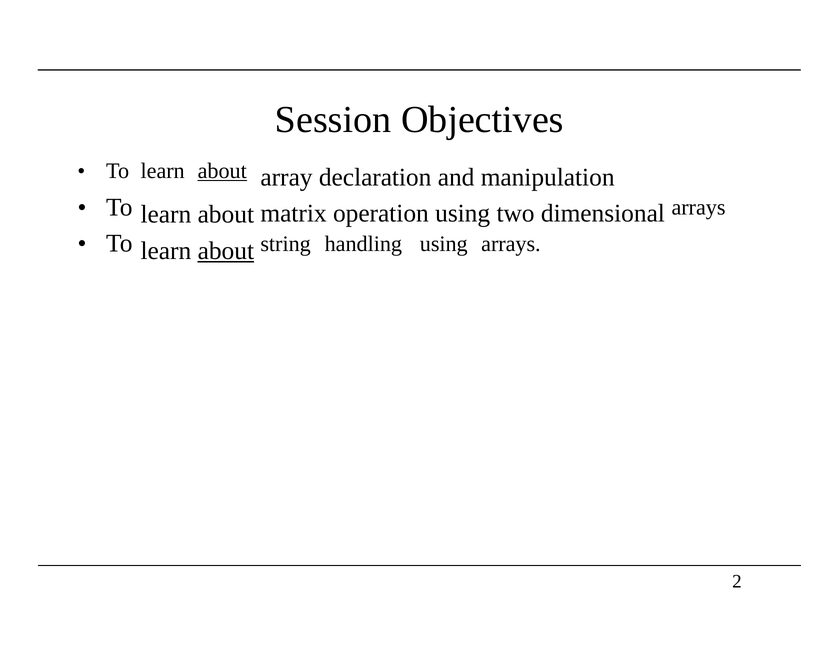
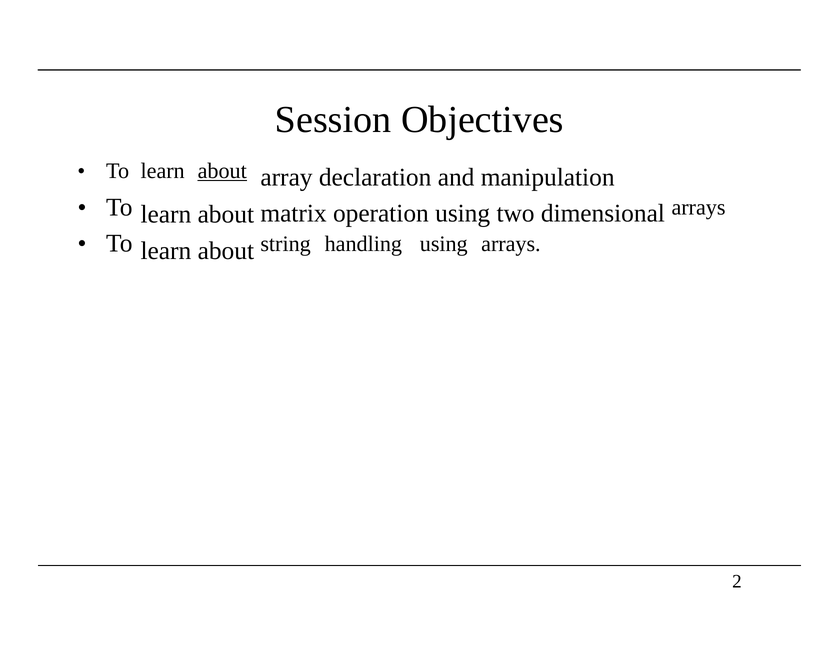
about at (226, 251) underline: present -> none
